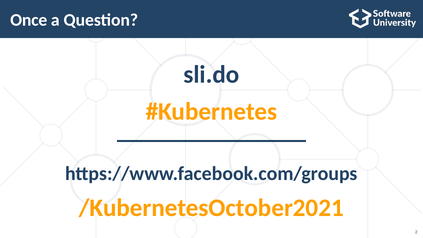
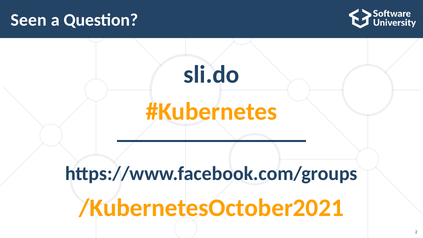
Once: Once -> Seen
